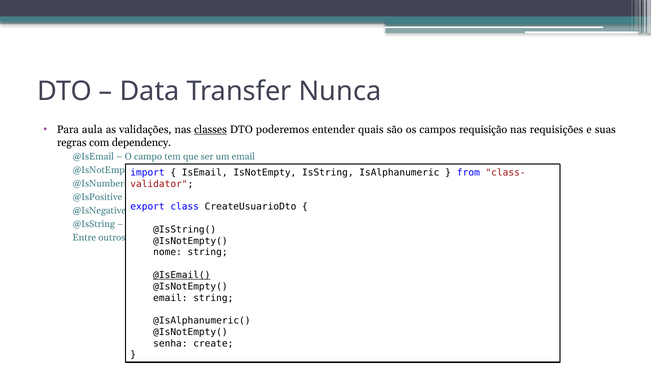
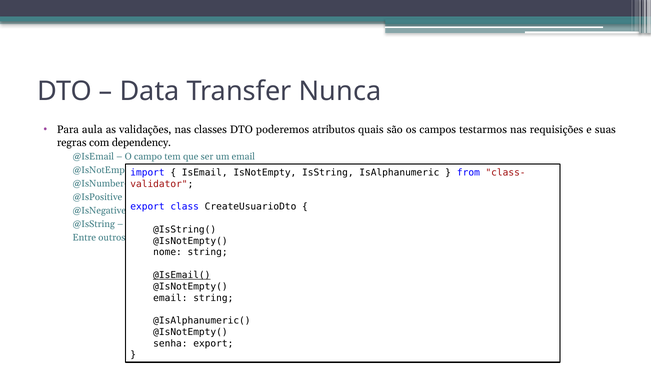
classes underline: present -> none
entender: entender -> atributos
requisição: requisição -> testarmos
senha create: create -> export
